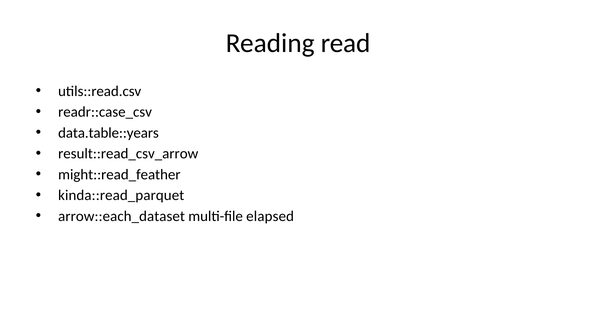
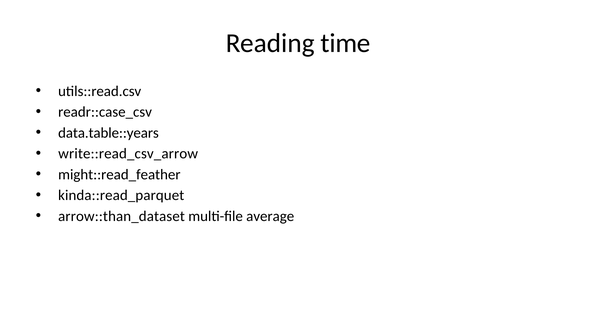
read: read -> time
result::read_csv_arrow: result::read_csv_arrow -> write::read_csv_arrow
arrow::each_dataset: arrow::each_dataset -> arrow::than_dataset
elapsed: elapsed -> average
